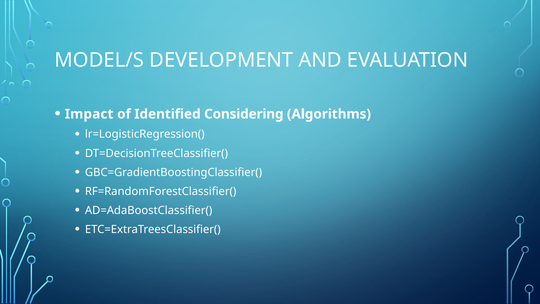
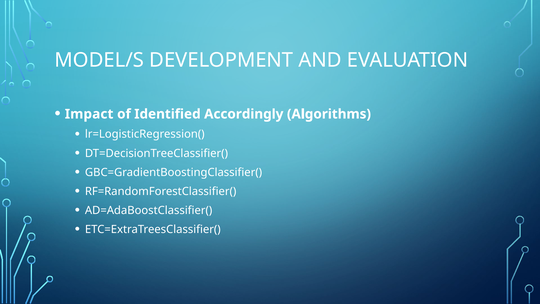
Considering: Considering -> Accordingly
